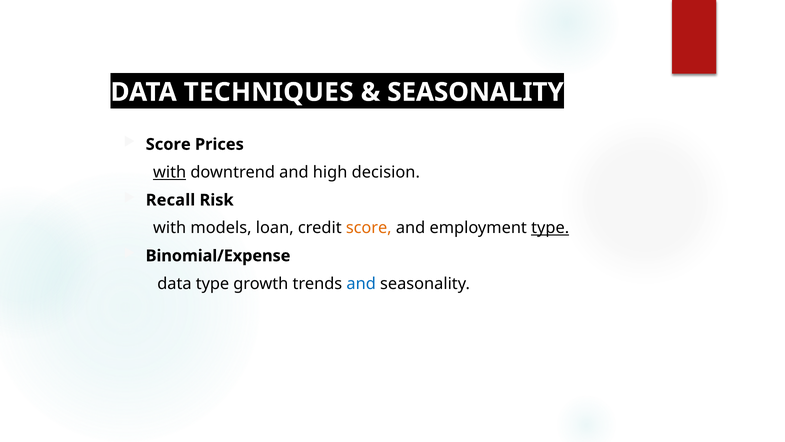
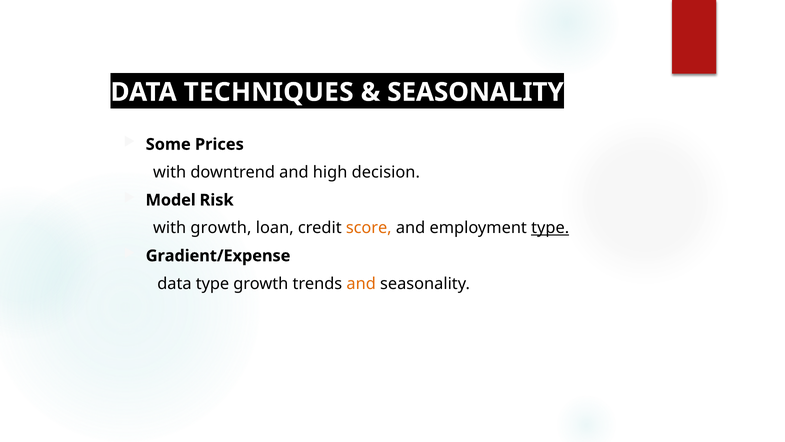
Score at (168, 144): Score -> Some
with at (170, 172) underline: present -> none
Recall: Recall -> Model
with models: models -> growth
Binomial/Expense: Binomial/Expense -> Gradient/Expense
and at (361, 283) colour: blue -> orange
